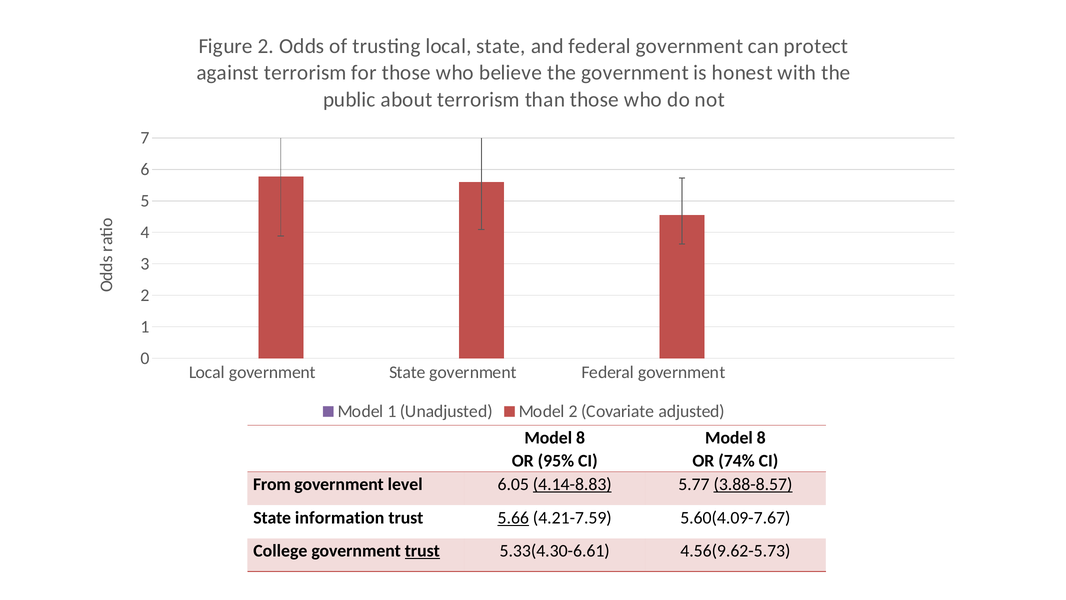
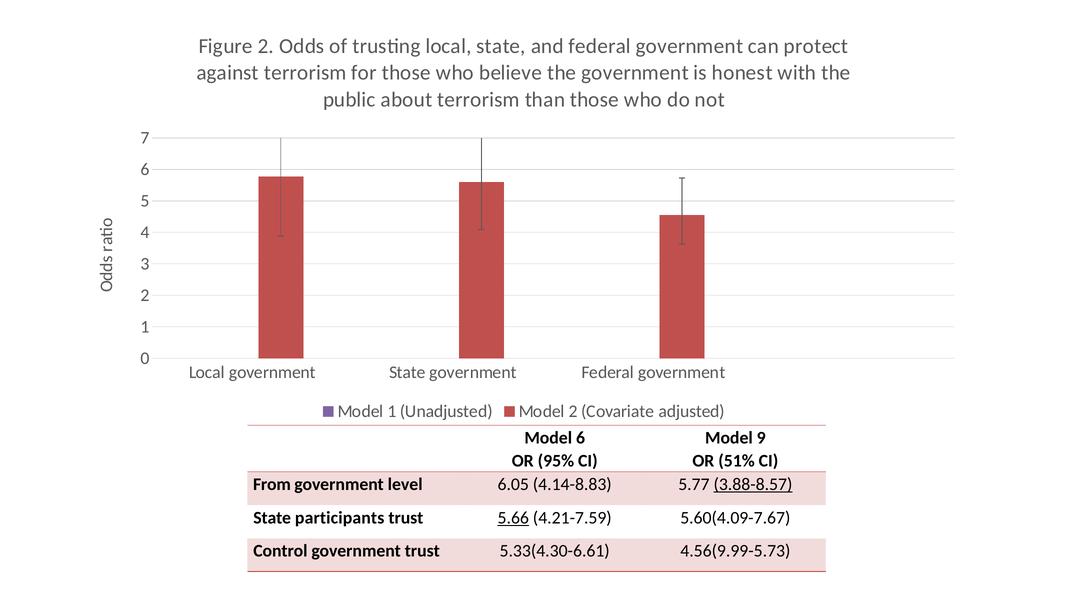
8 at (581, 438): 8 -> 6
8 at (761, 438): 8 -> 9
74%: 74% -> 51%
4.14-8.83 underline: present -> none
information: information -> participants
College: College -> Control
trust at (422, 551) underline: present -> none
4.56(9.62-5.73: 4.56(9.62-5.73 -> 4.56(9.99-5.73
